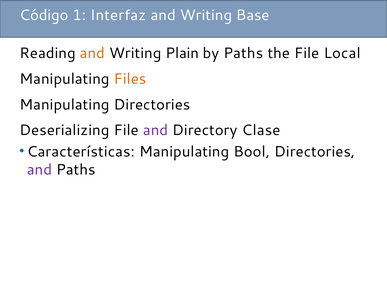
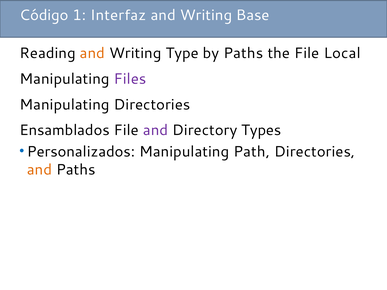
Plain: Plain -> Type
Files colour: orange -> purple
Deserializing: Deserializing -> Ensamblados
Clase: Clase -> Types
Características: Características -> Personalizados
Bool: Bool -> Path
and at (39, 170) colour: purple -> orange
